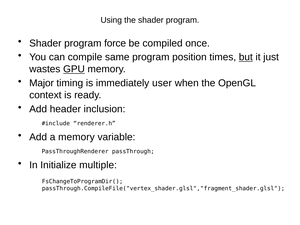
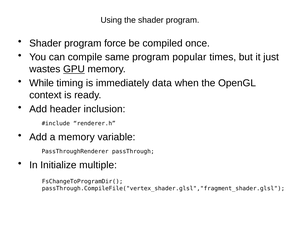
position: position -> popular
but underline: present -> none
Major: Major -> While
user: user -> data
